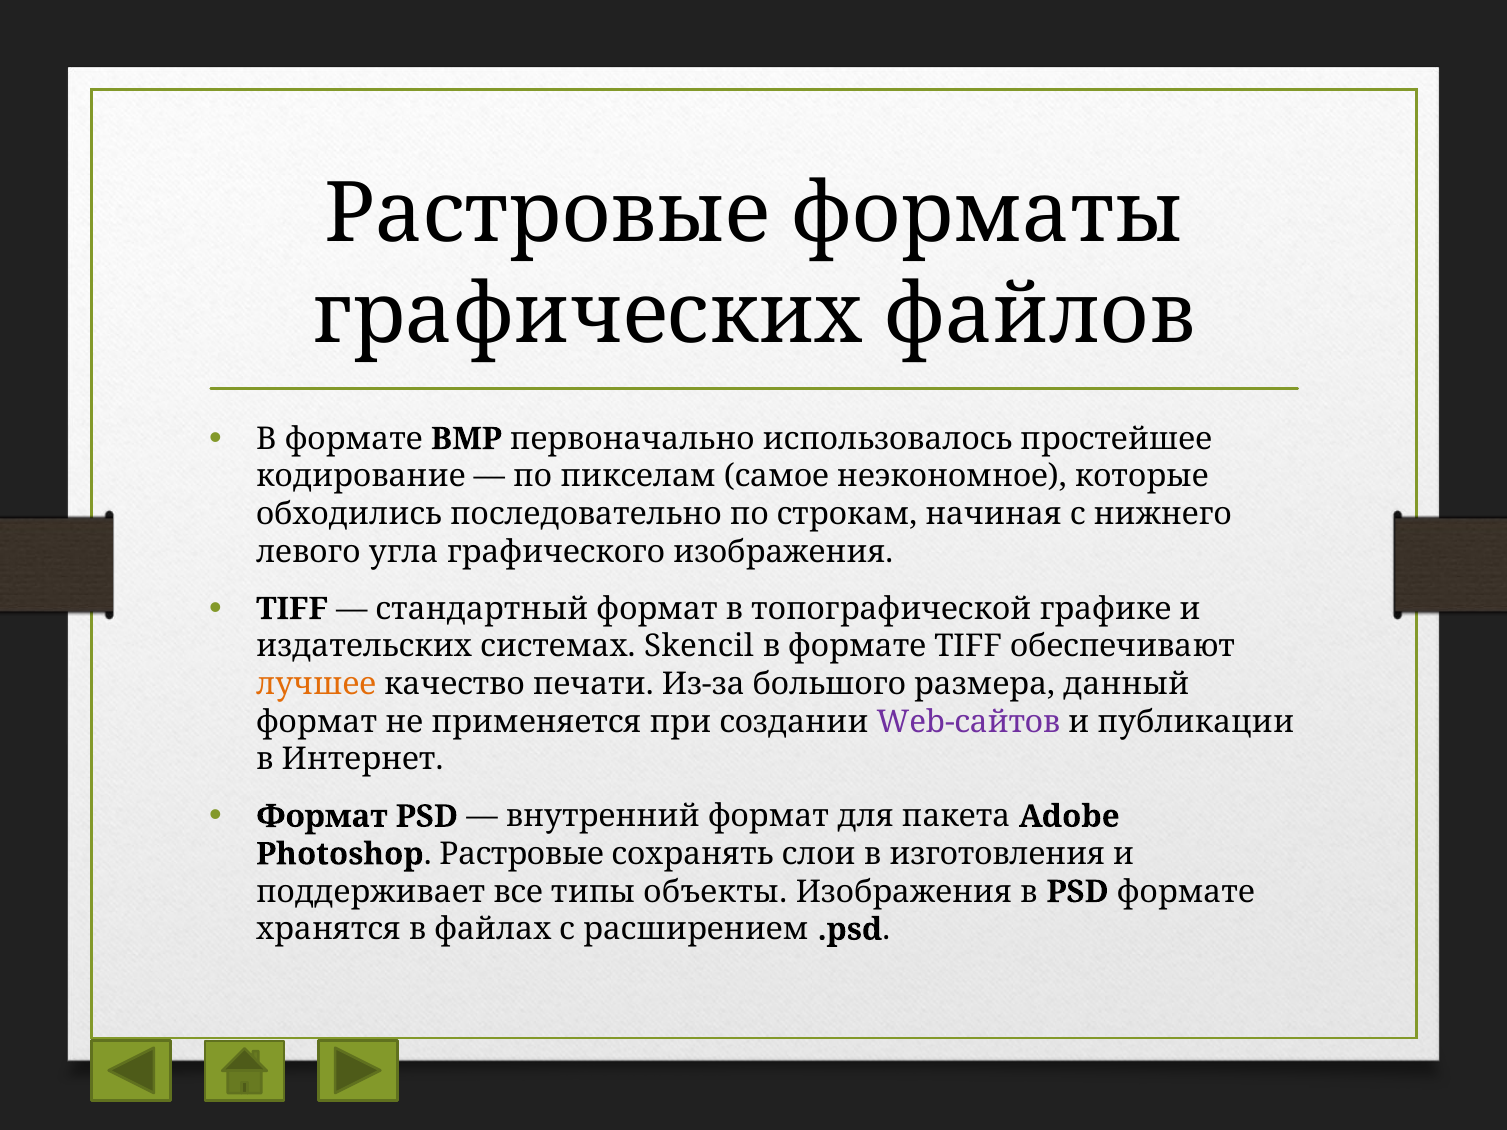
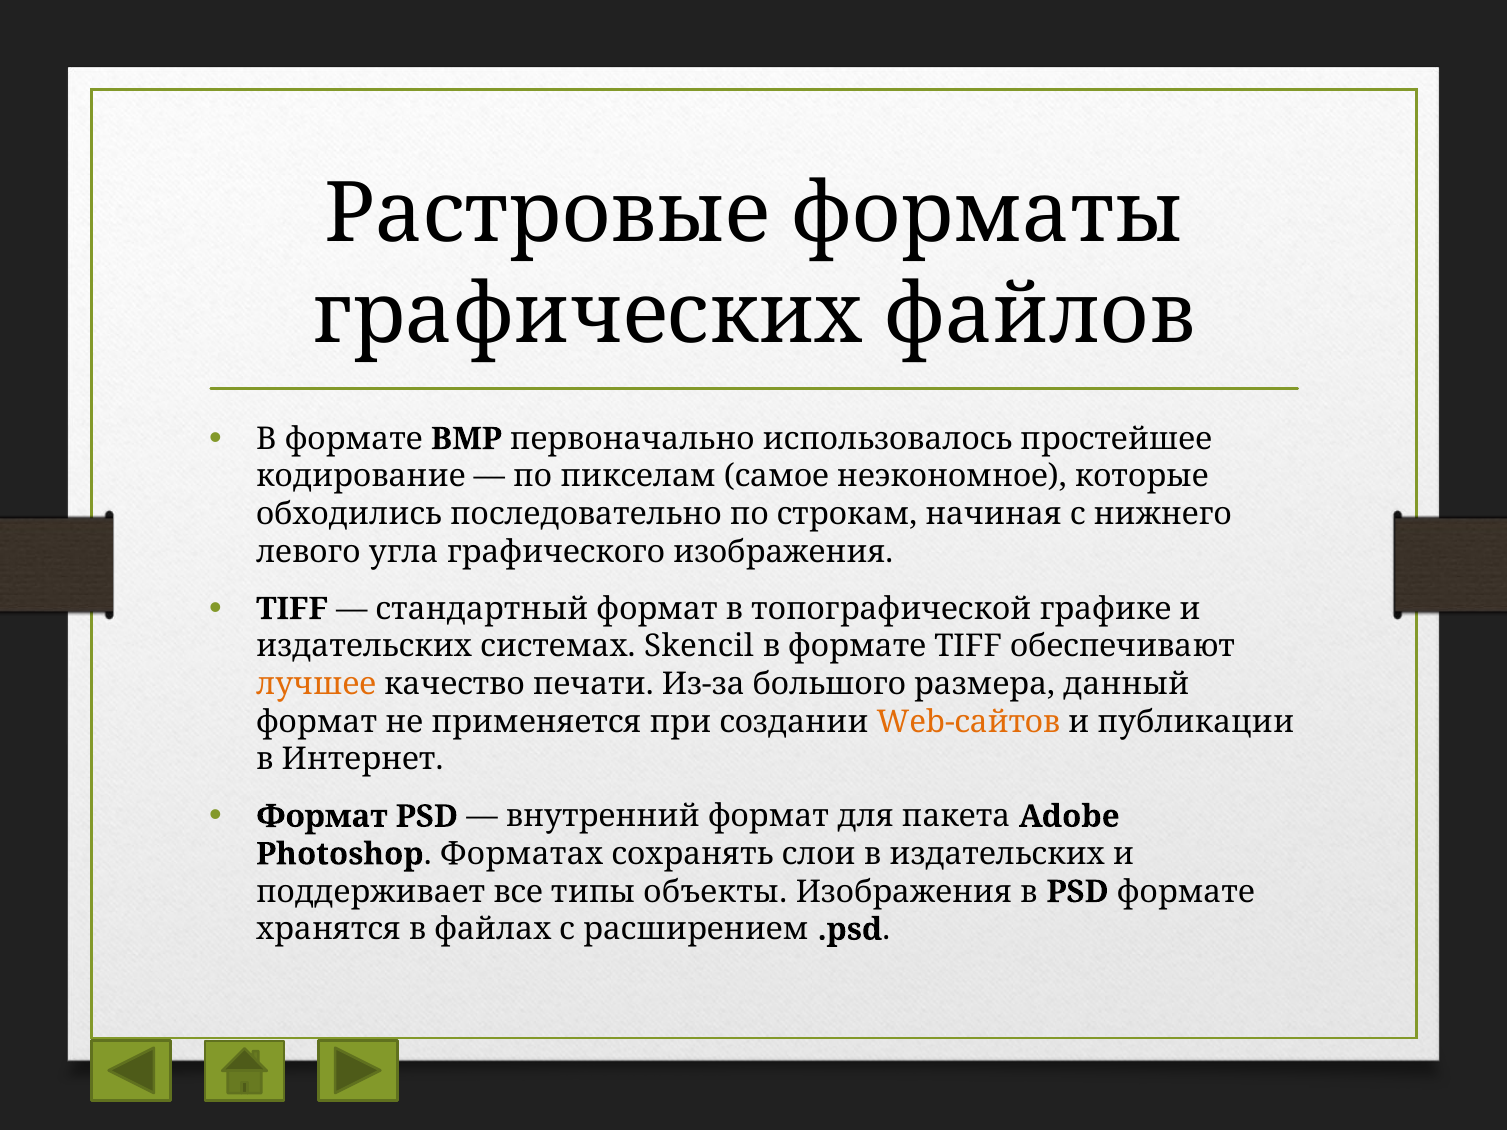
Web-сайтов colour: purple -> orange
Photoshop Растровые: Растровые -> Форматах
в изготовления: изготовления -> издательских
